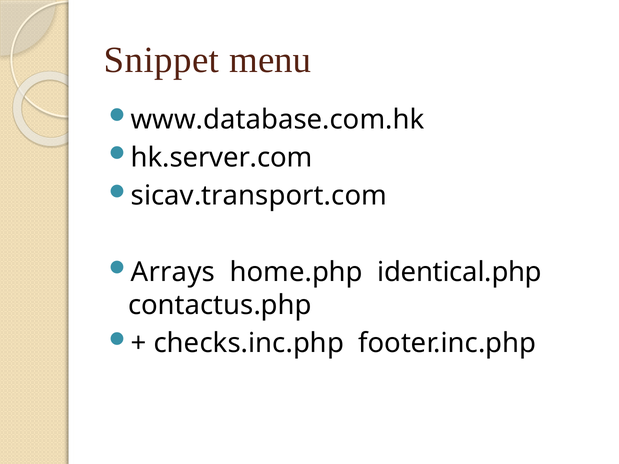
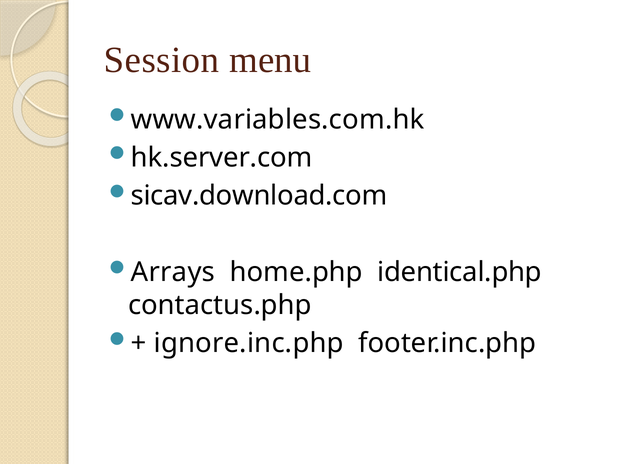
Snippet: Snippet -> Session
www.database.com.hk: www.database.com.hk -> www.variables.com.hk
sicav.transport.com: sicav.transport.com -> sicav.download.com
checks.inc.php: checks.inc.php -> ignore.inc.php
